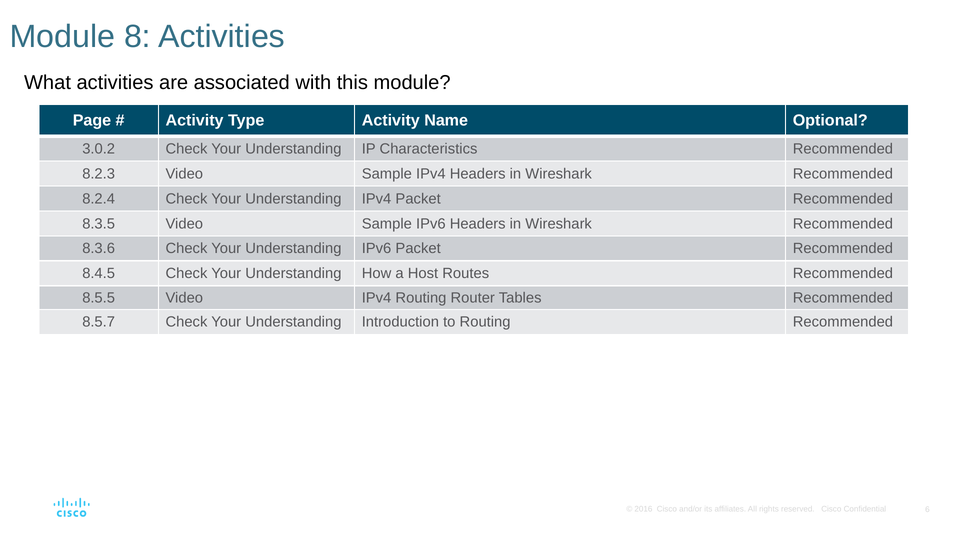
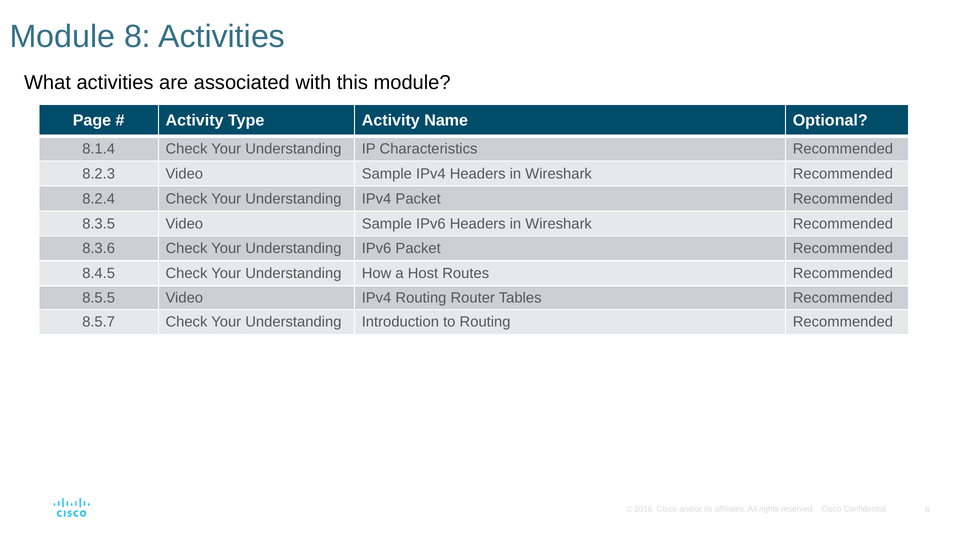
3.0.2: 3.0.2 -> 8.1.4
